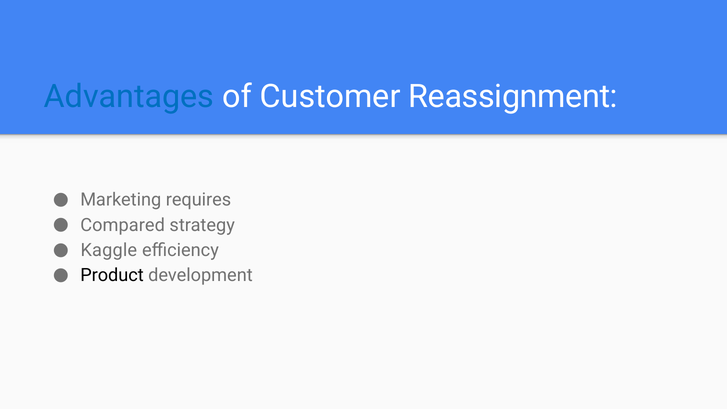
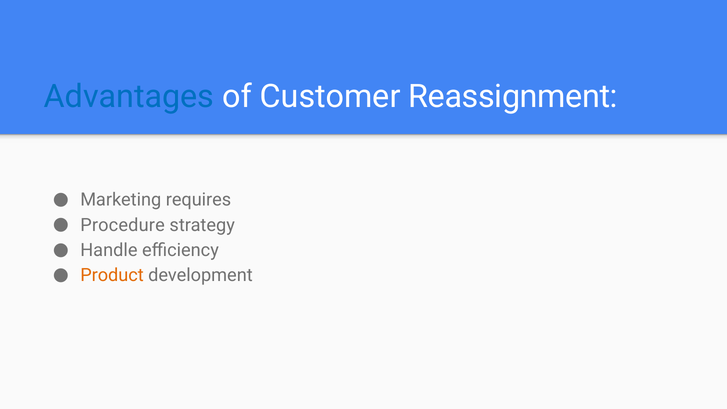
Compared: Compared -> Procedure
Kaggle: Kaggle -> Handle
Product colour: black -> orange
